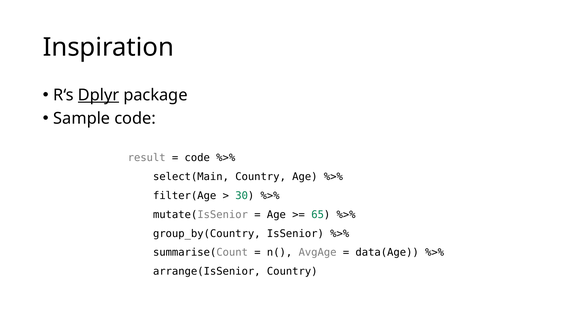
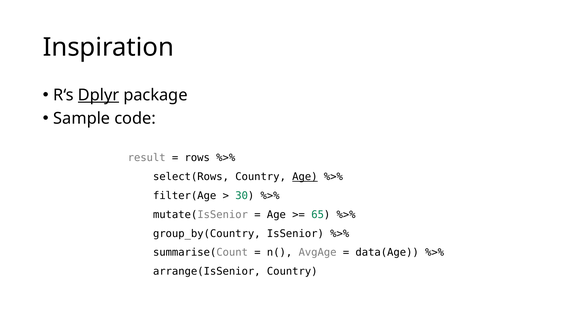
code at (197, 157): code -> rows
select(Main: select(Main -> select(Rows
Age at (305, 176) underline: none -> present
